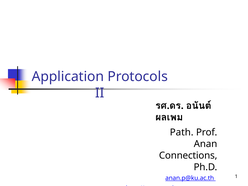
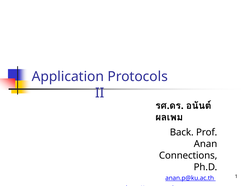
Path: Path -> Back
